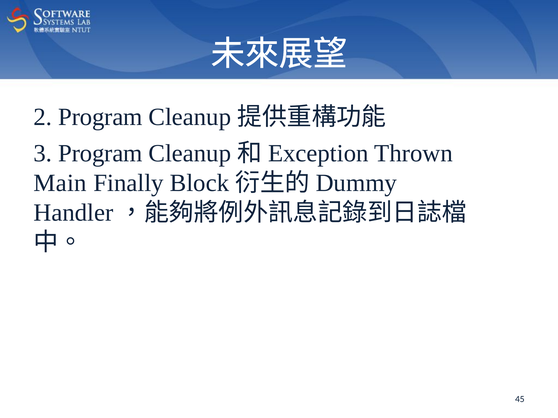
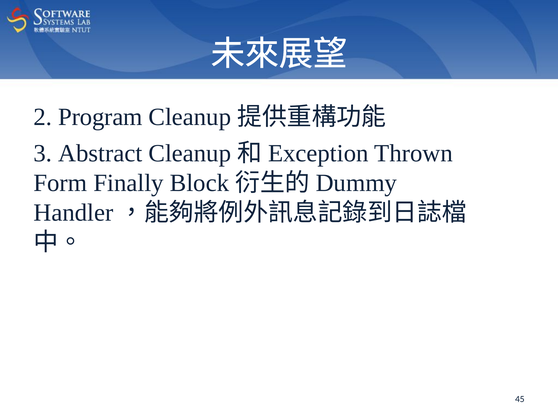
3 Program: Program -> Abstract
Main: Main -> Form
